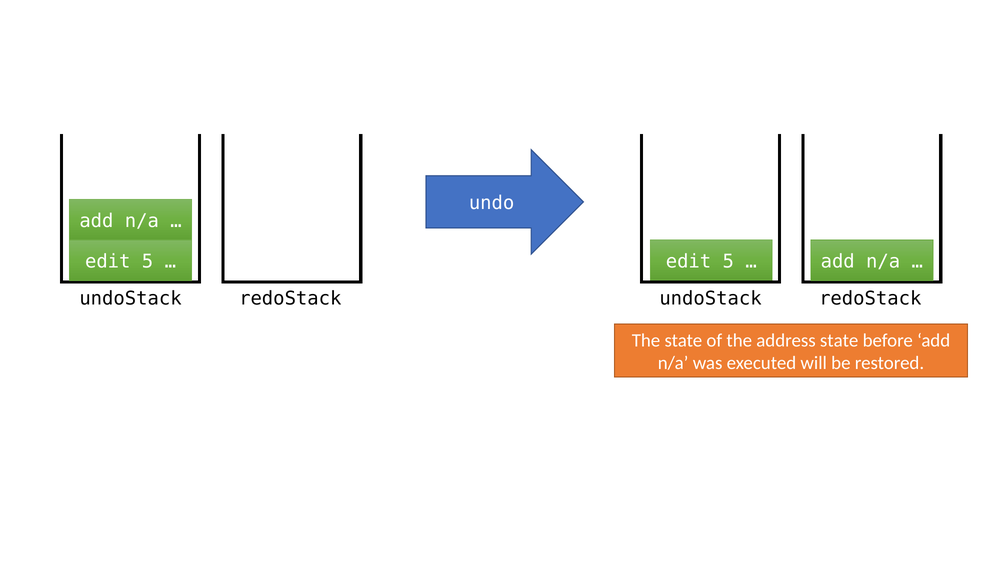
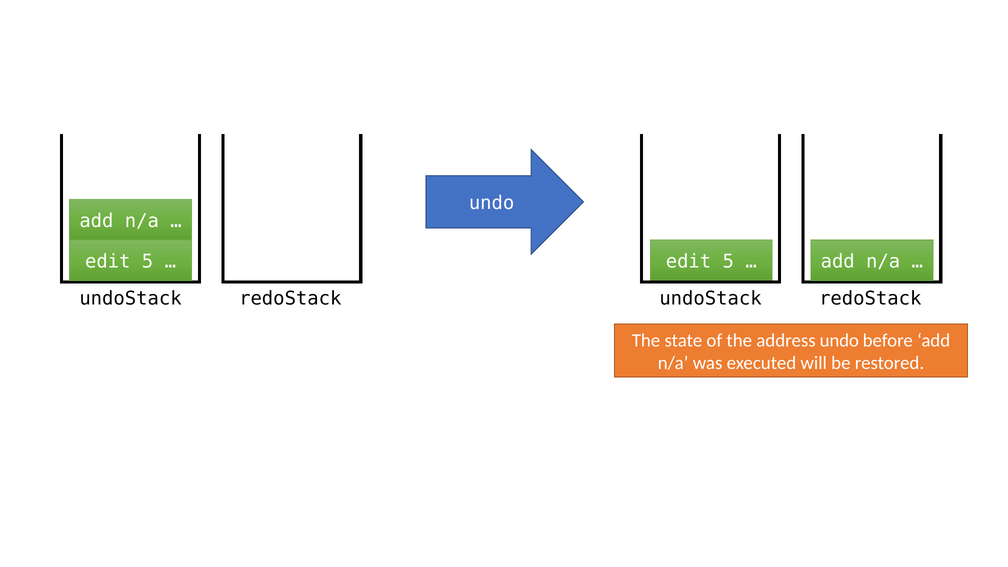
address state: state -> undo
